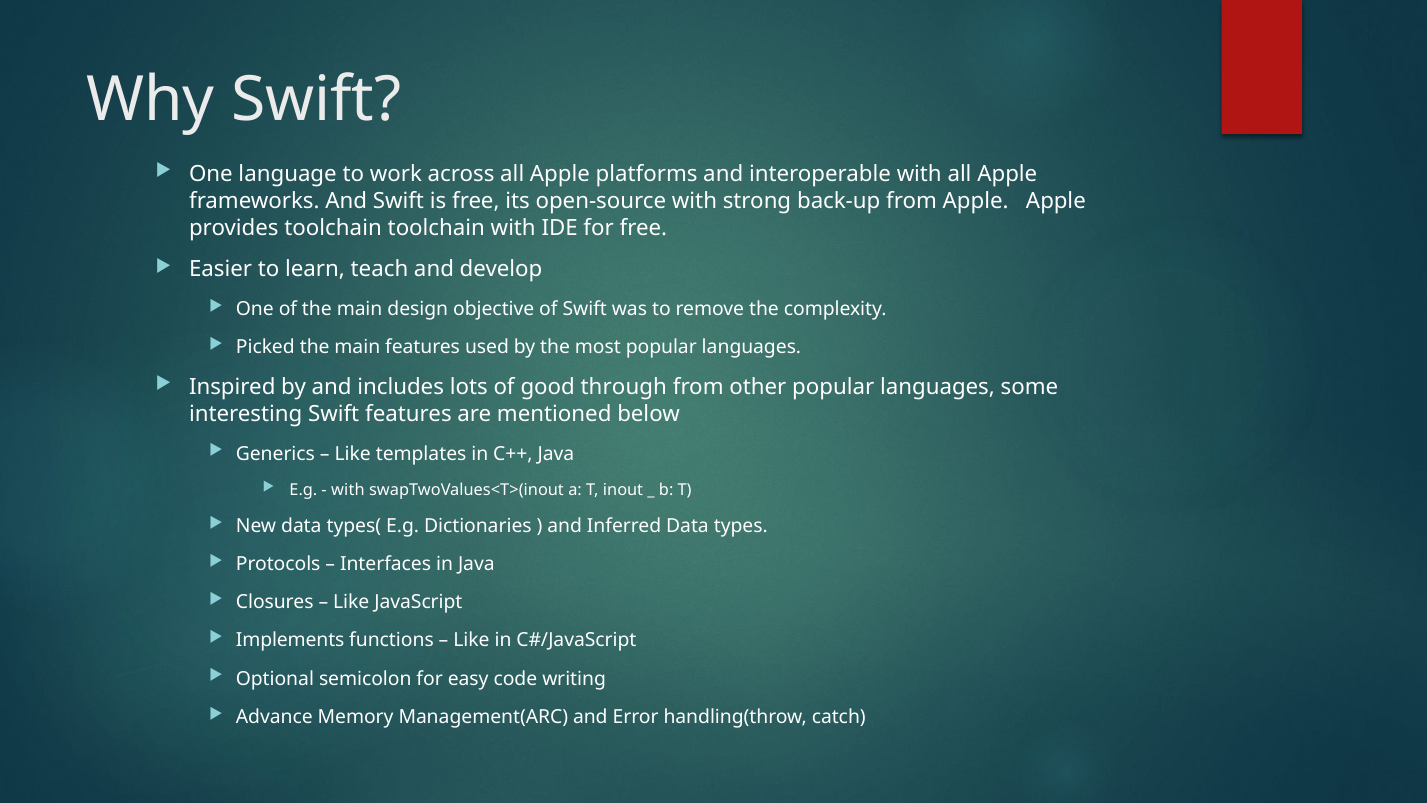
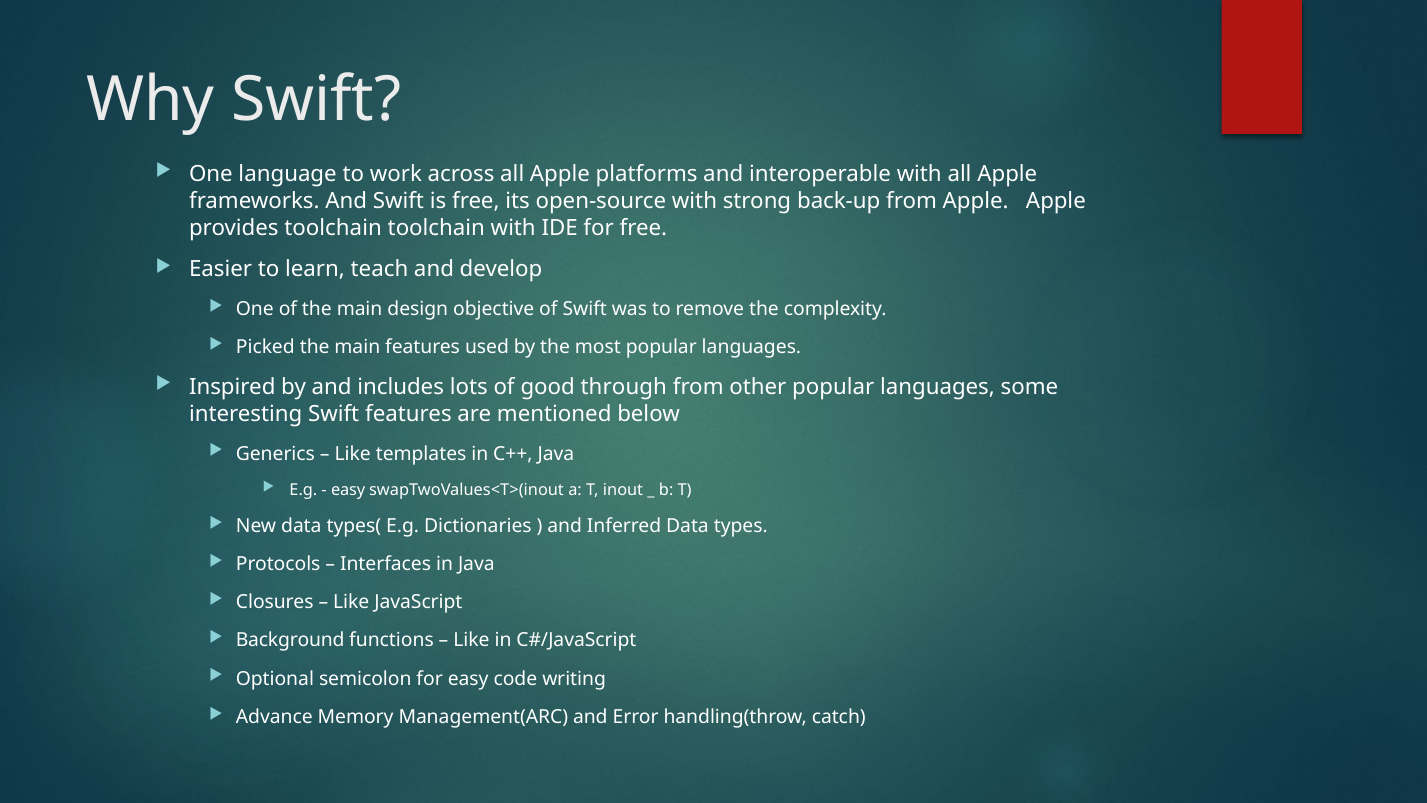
with at (348, 490): with -> easy
Implements: Implements -> Background
